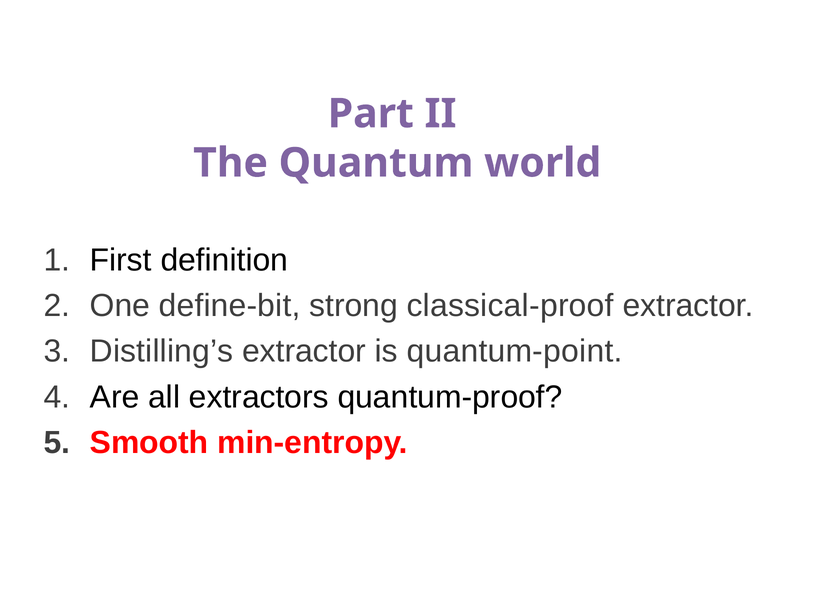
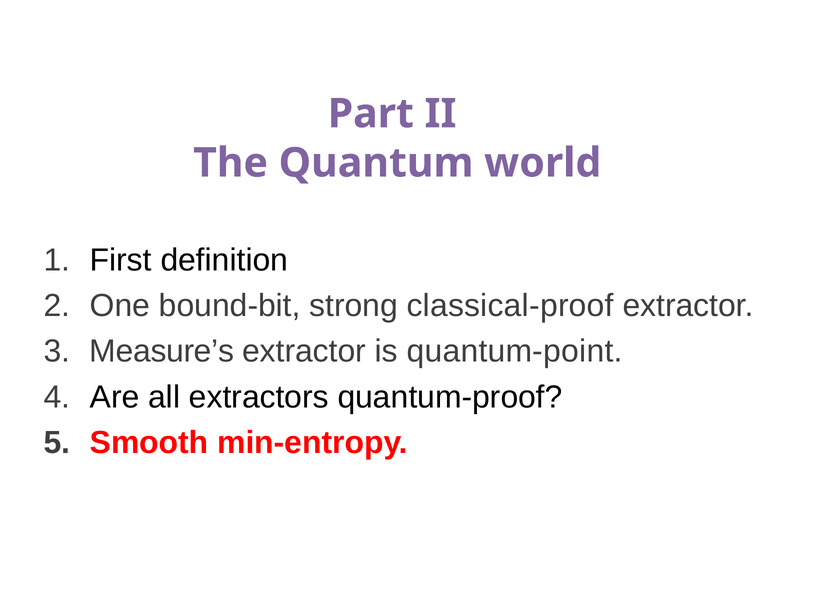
define-bit: define-bit -> bound-bit
Distilling’s: Distilling’s -> Measure’s
